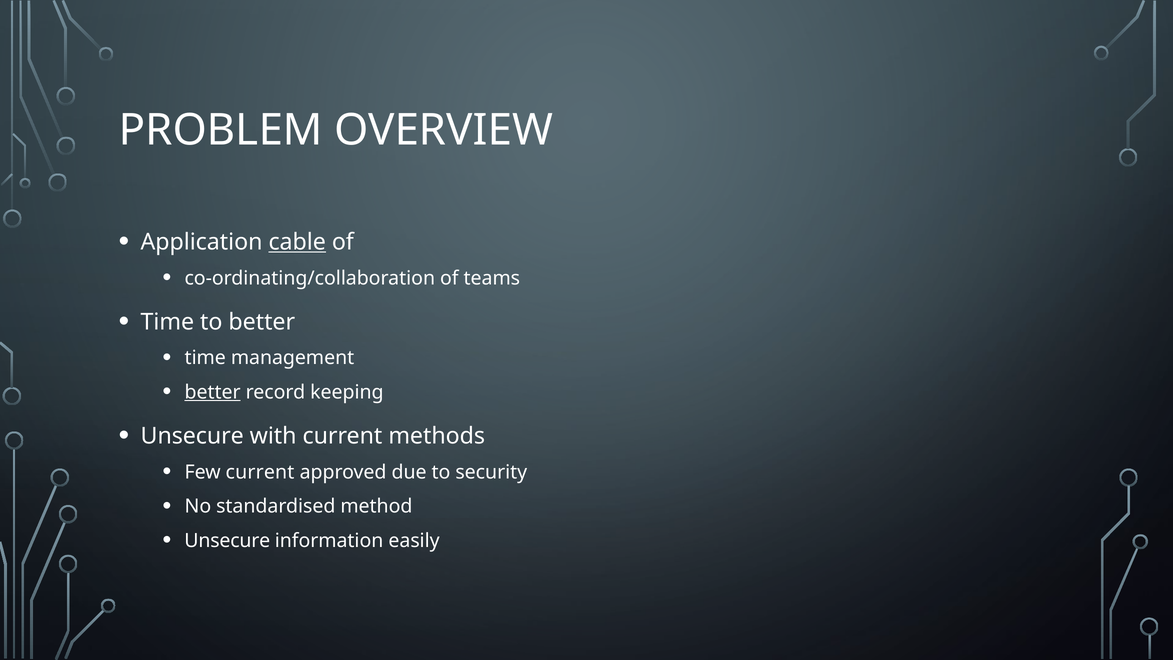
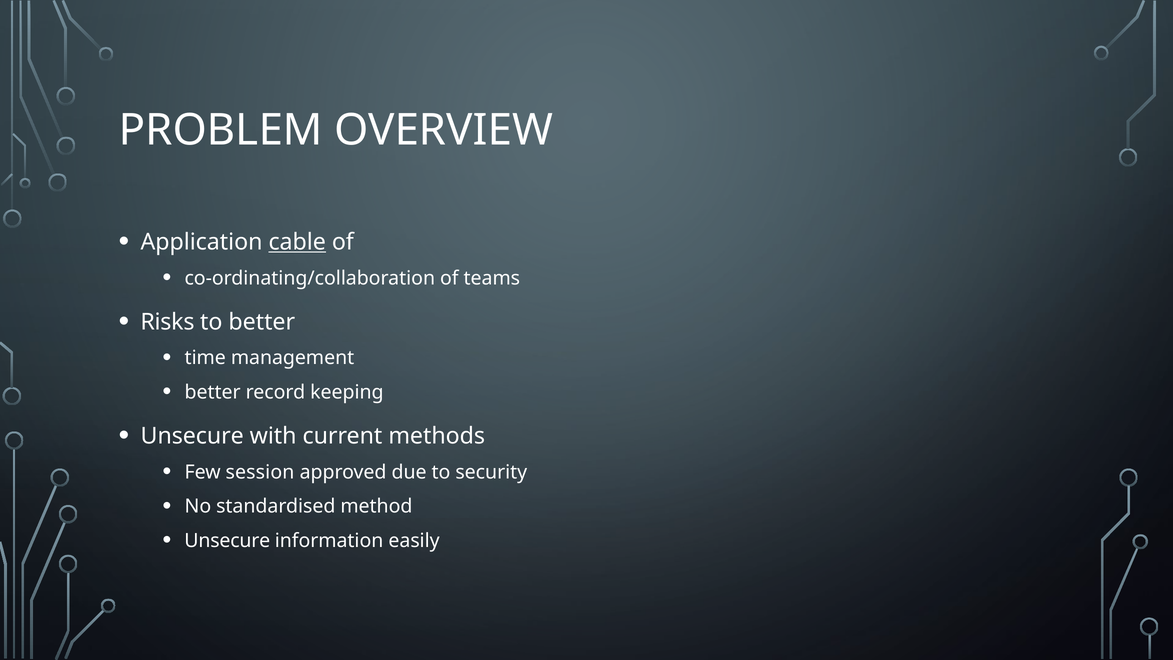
Time at (167, 322): Time -> Risks
better at (213, 392) underline: present -> none
Few current: current -> session
